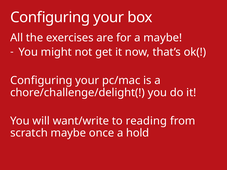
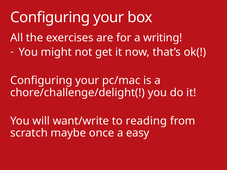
a maybe: maybe -> writing
hold: hold -> easy
